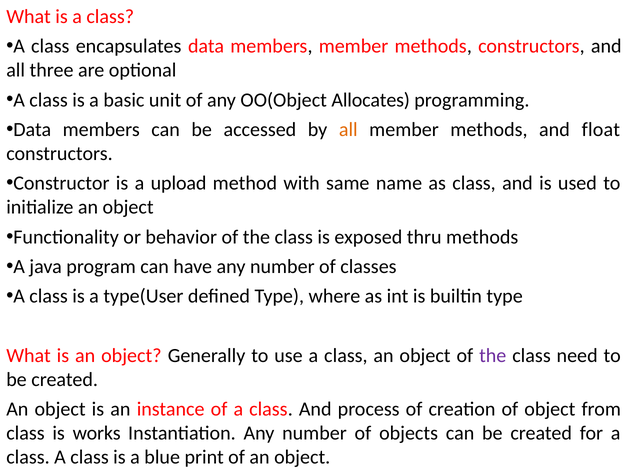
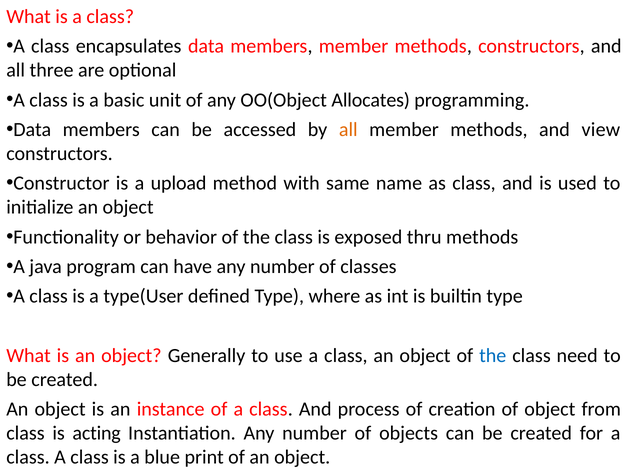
float: float -> view
the at (493, 356) colour: purple -> blue
works: works -> acting
